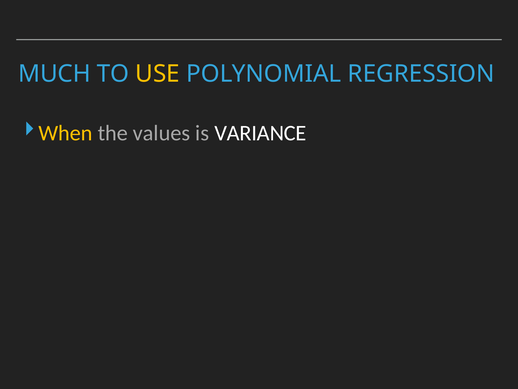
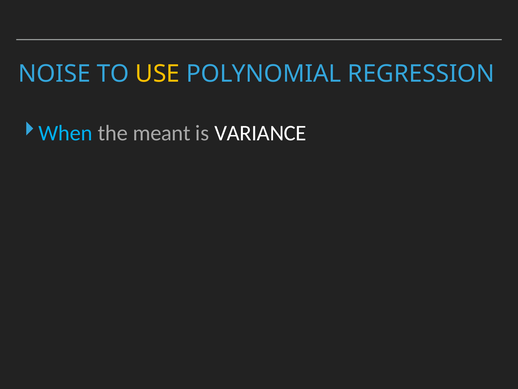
MUCH: MUCH -> NOISE
When colour: yellow -> light blue
values: values -> meant
